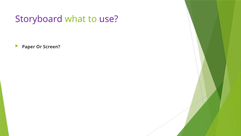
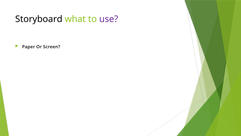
Storyboard colour: purple -> black
